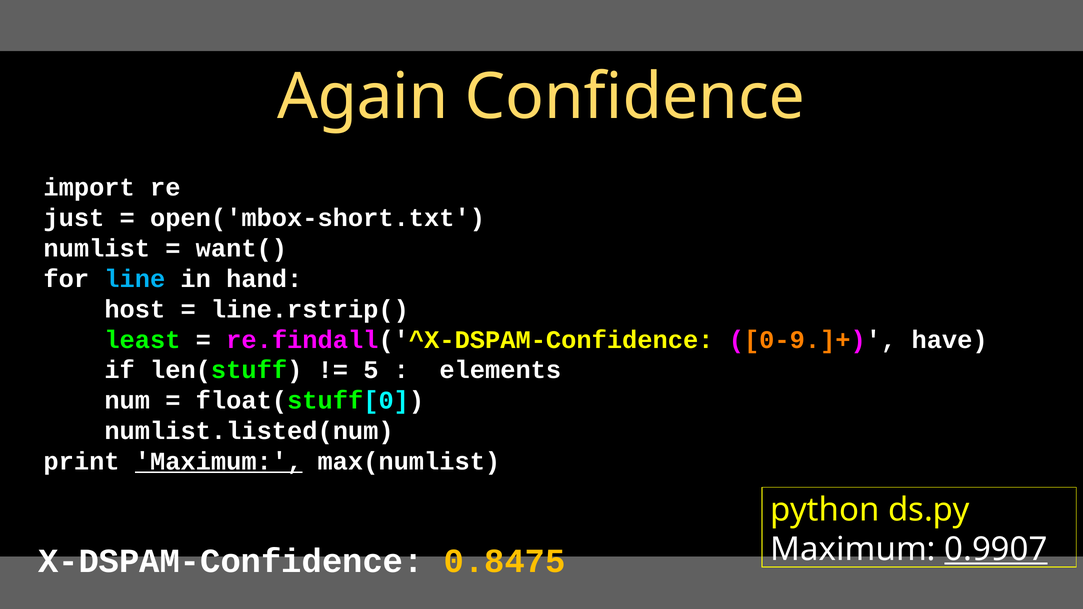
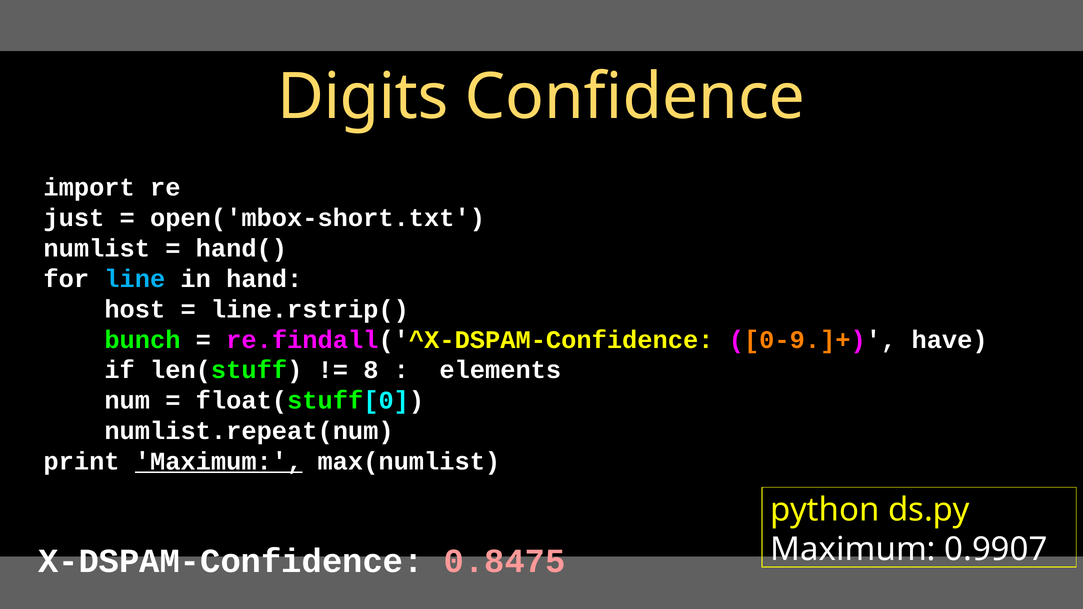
Again: Again -> Digits
want(: want( -> hand(
least: least -> bunch
5: 5 -> 8
numlist.listed(num: numlist.listed(num -> numlist.repeat(num
0.9907 underline: present -> none
0.8475 colour: yellow -> pink
